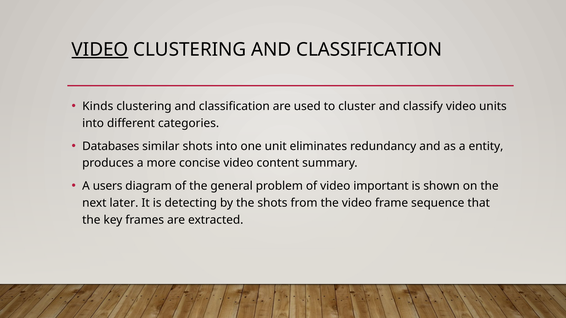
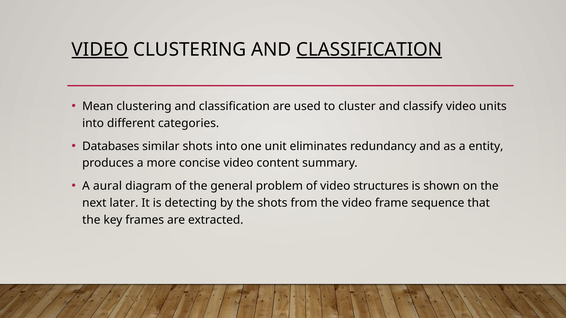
CLASSIFICATION at (369, 50) underline: none -> present
Kinds: Kinds -> Mean
users: users -> aural
important: important -> structures
